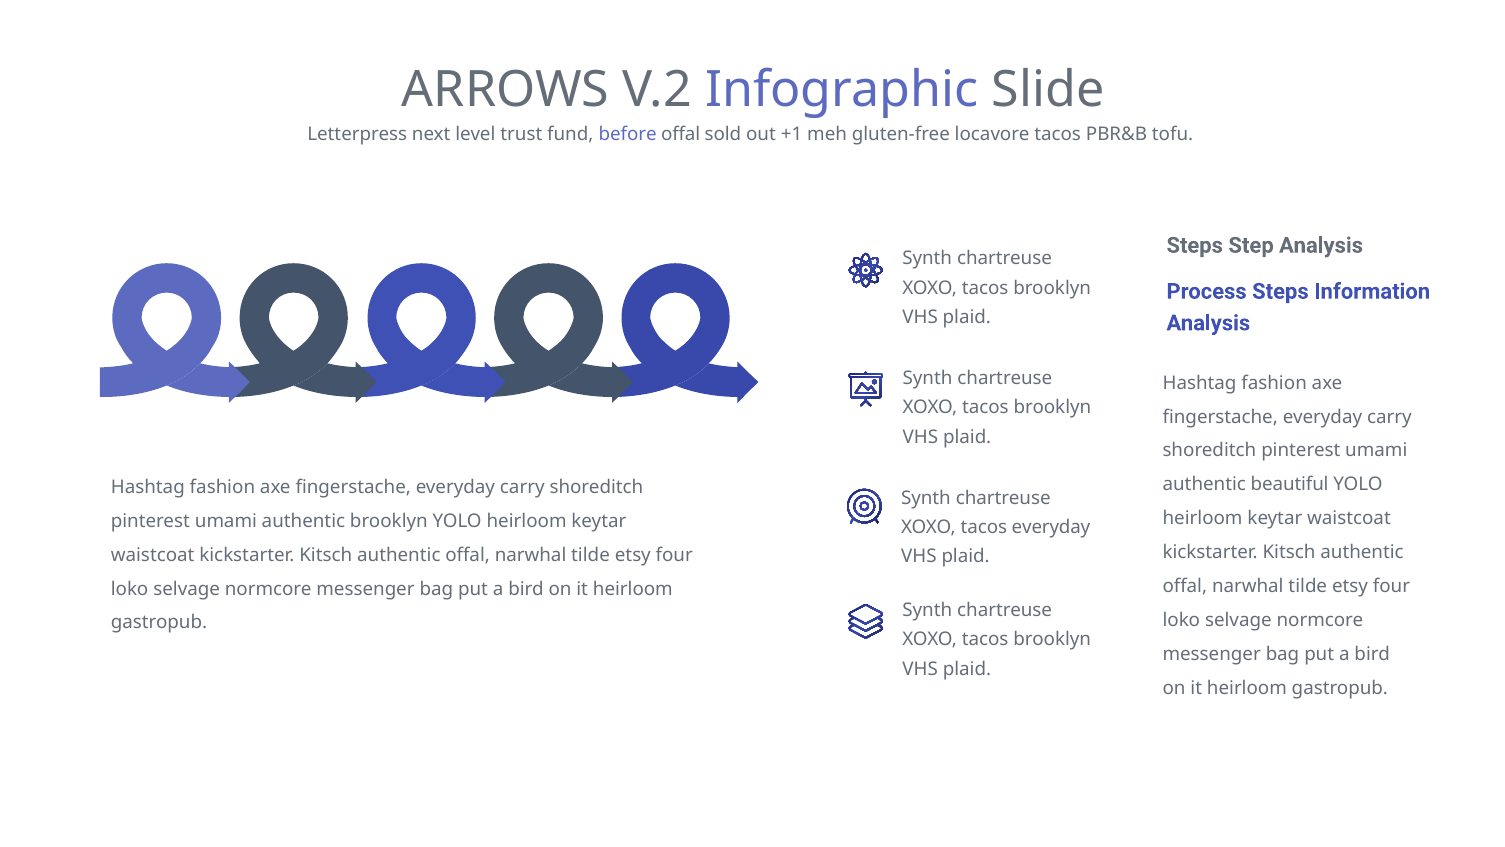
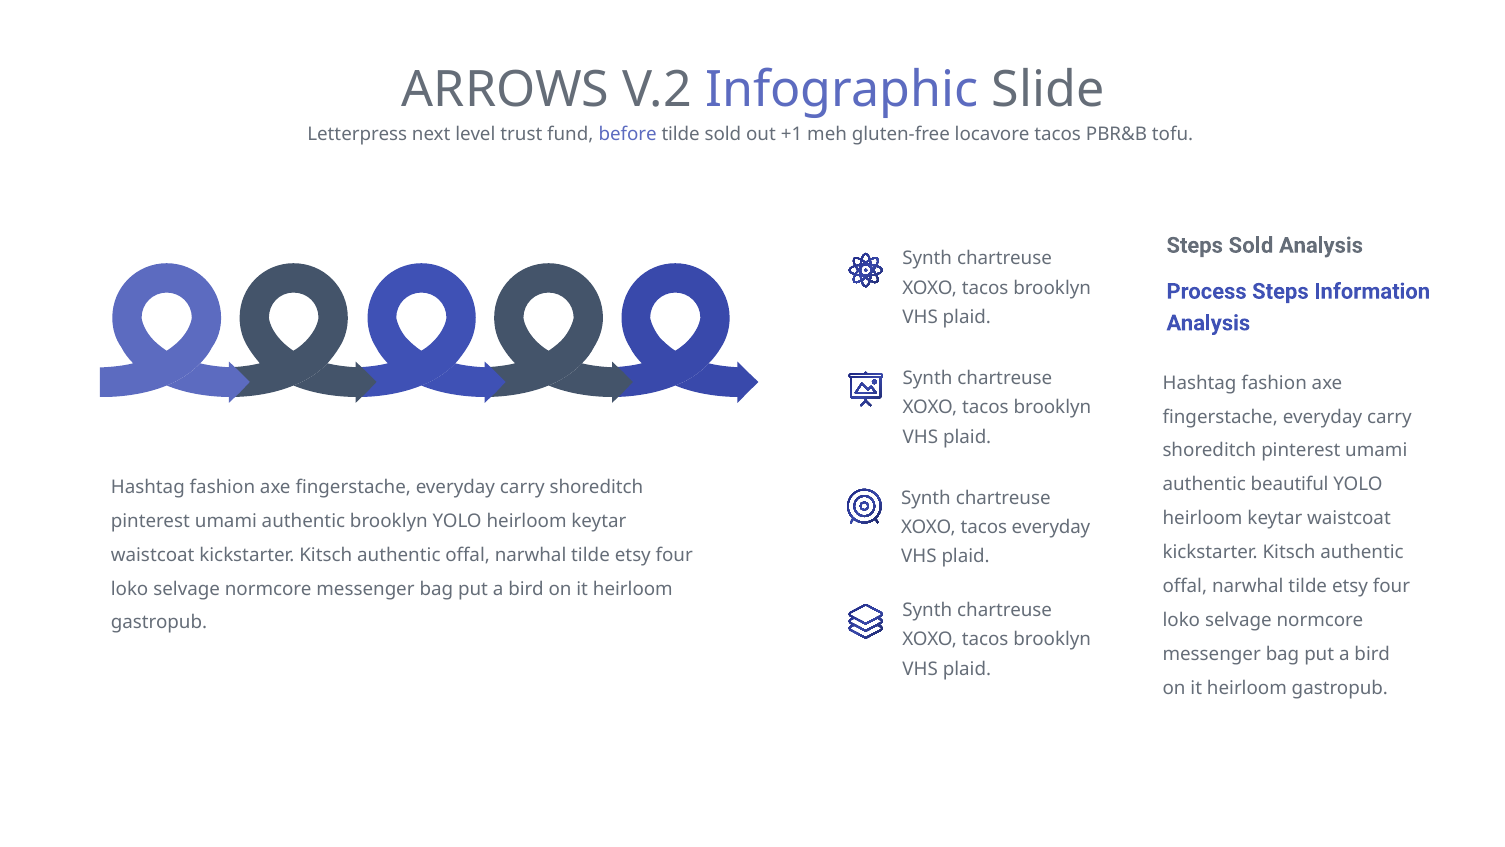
before offal: offal -> tilde
Steps Step: Step -> Sold
